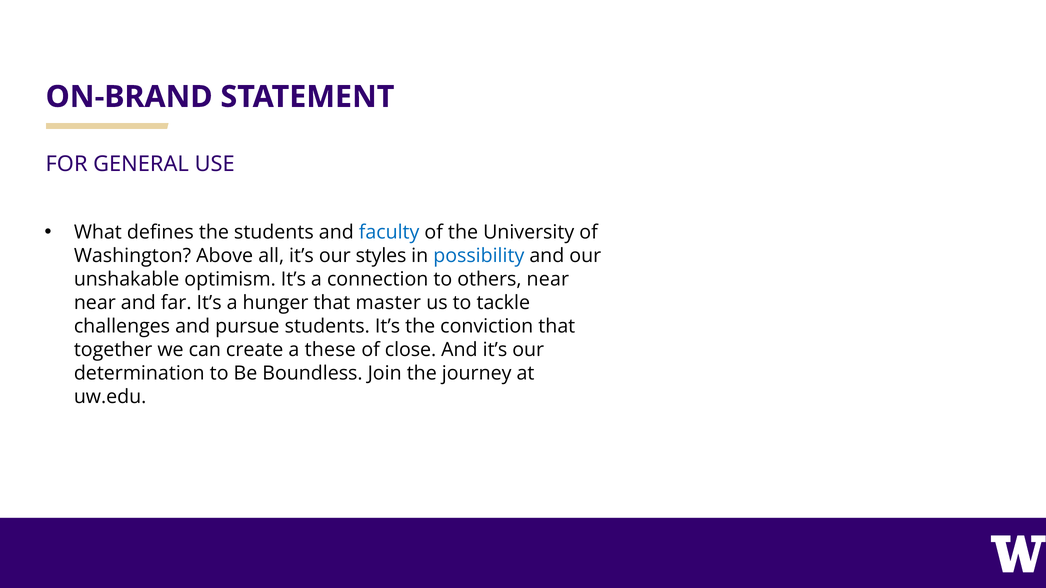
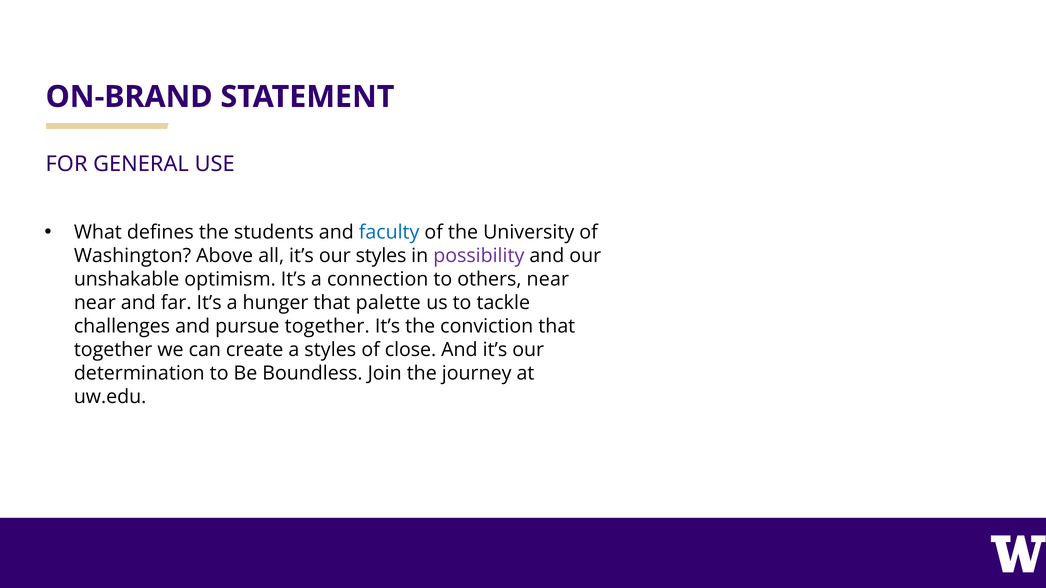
possibility colour: blue -> purple
master: master -> palette
pursue students: students -> together
a these: these -> styles
